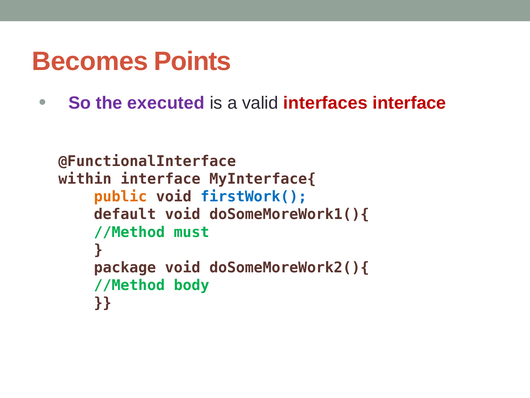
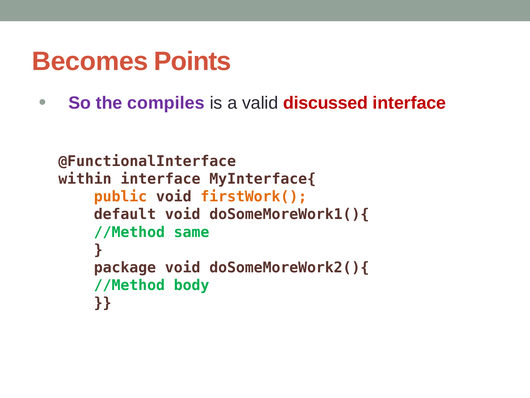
executed: executed -> compiles
interfaces: interfaces -> discussed
firstWork( colour: blue -> orange
must: must -> same
